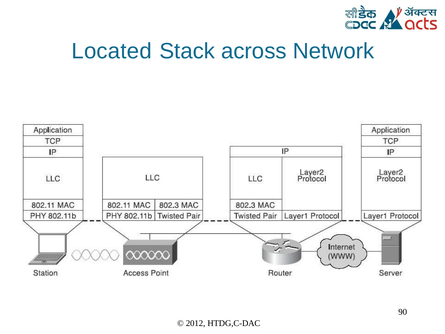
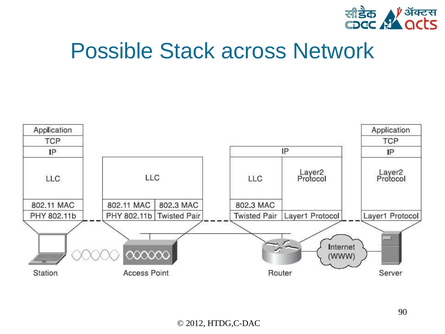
Located: Located -> Possible
